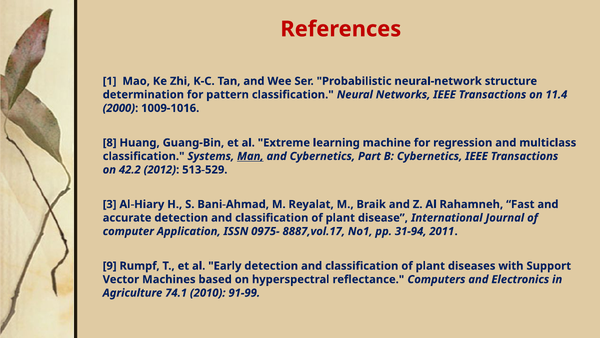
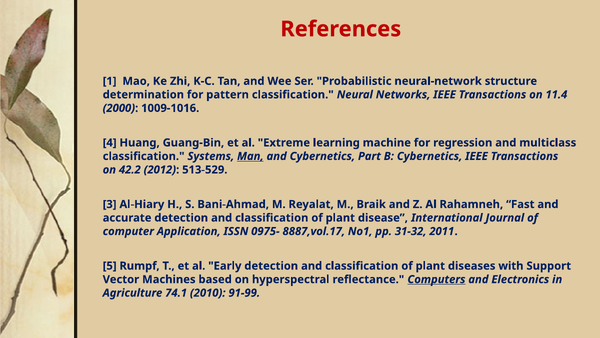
8: 8 -> 4
31-94: 31-94 -> 31-32
9: 9 -> 5
Computers underline: none -> present
